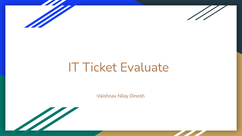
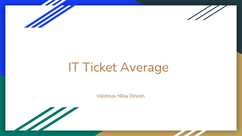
Evaluate: Evaluate -> Average
